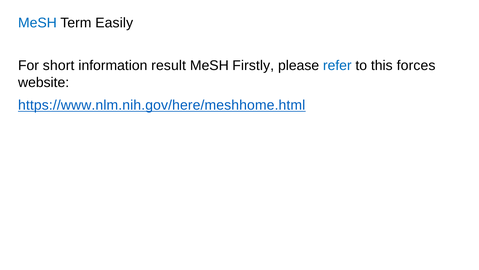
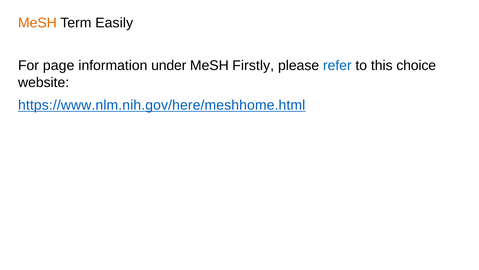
MeSH at (37, 23) colour: blue -> orange
short: short -> page
result: result -> under
forces: forces -> choice
